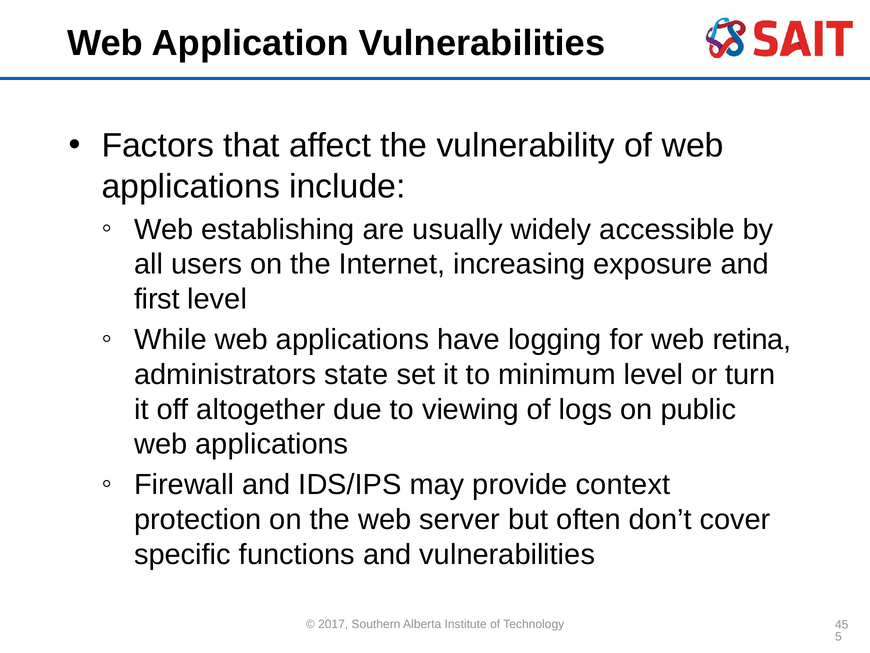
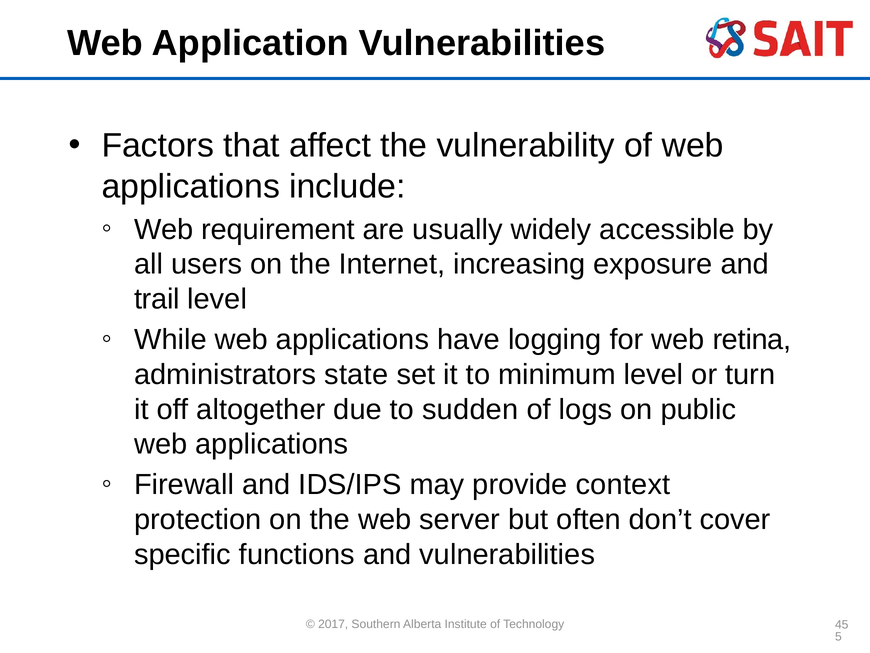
establishing: establishing -> requirement
first: first -> trail
viewing: viewing -> sudden
